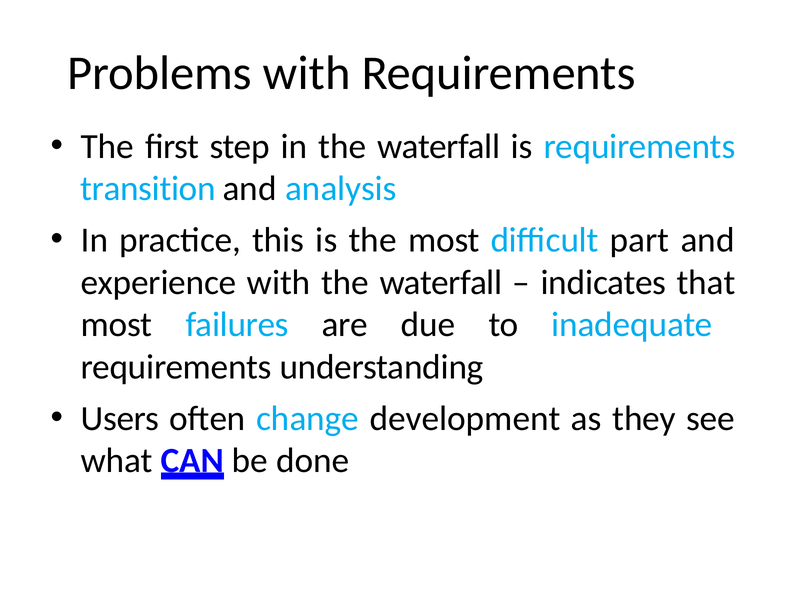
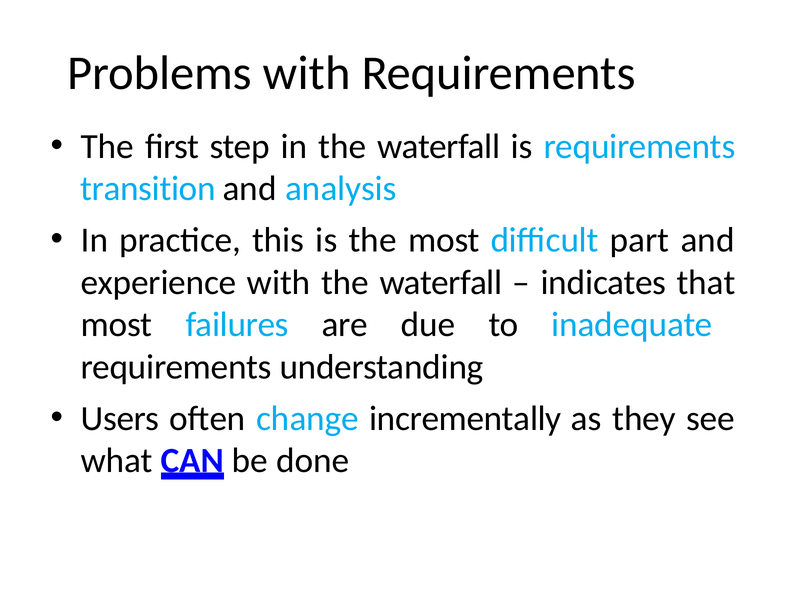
development: development -> incrementally
